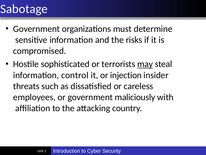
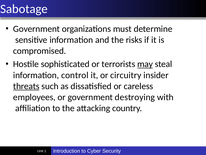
injection: injection -> circuitry
threats underline: none -> present
maliciously: maliciously -> destroying
